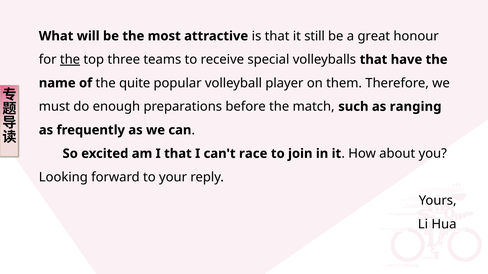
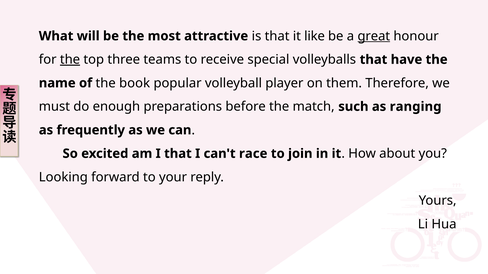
still: still -> like
great underline: none -> present
quite: quite -> book
